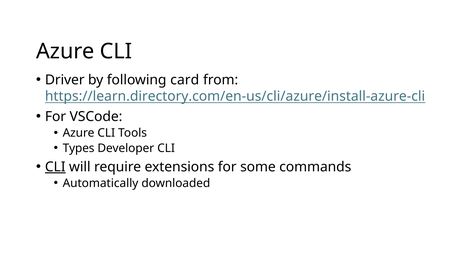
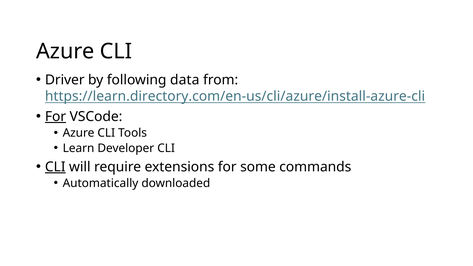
card: card -> data
For at (56, 117) underline: none -> present
Types: Types -> Learn
